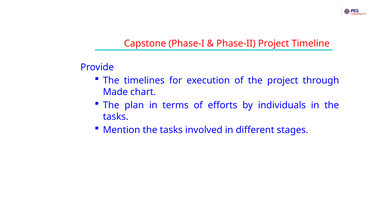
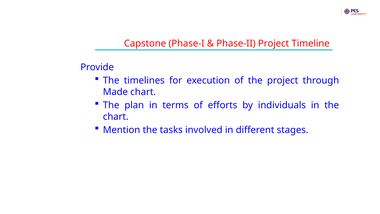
tasks at (116, 117): tasks -> chart
